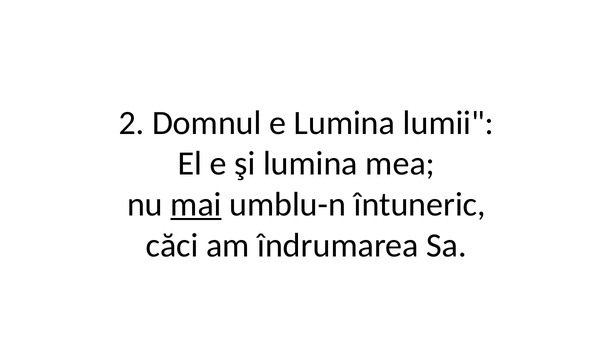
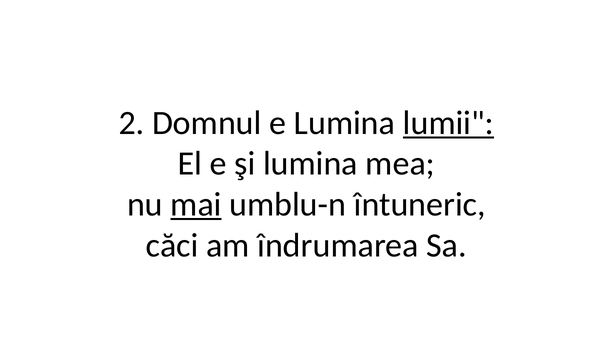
lumii underline: none -> present
